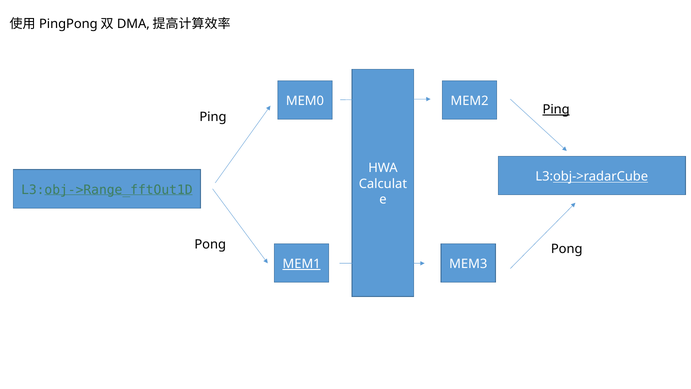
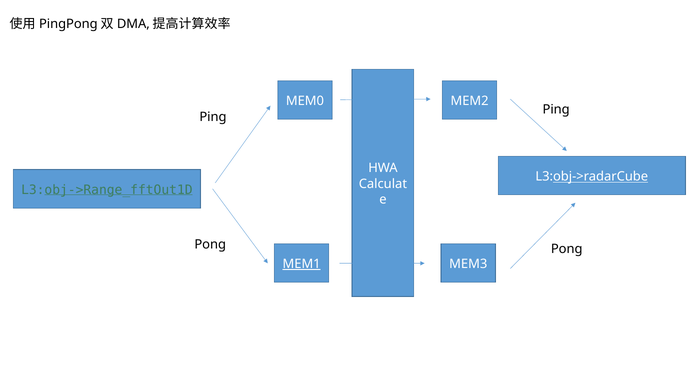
Ping at (556, 109) underline: present -> none
